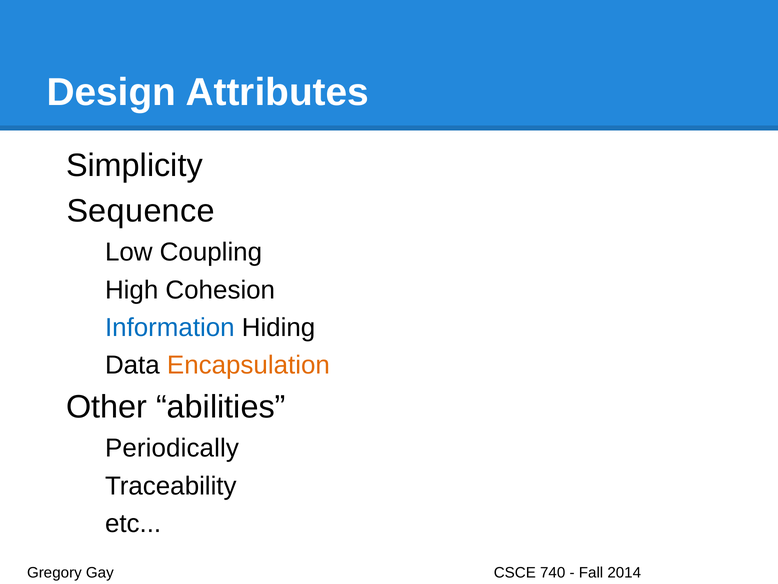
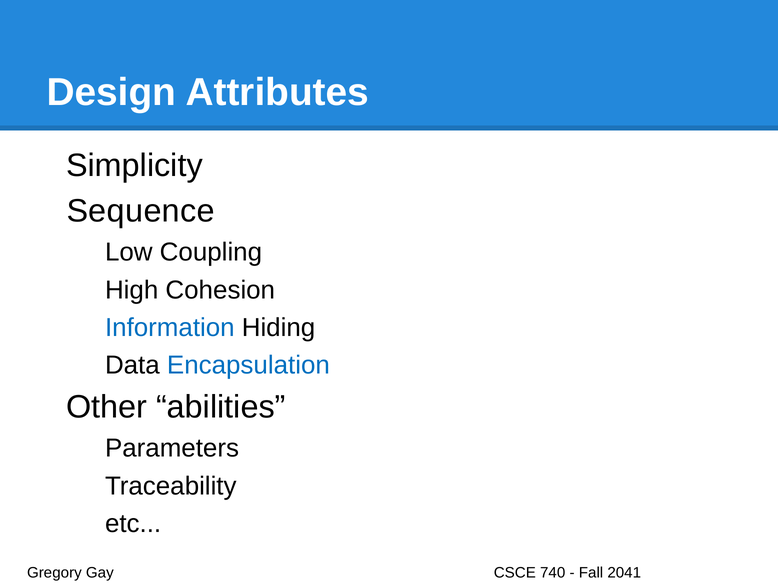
Encapsulation colour: orange -> blue
Periodically: Periodically -> Parameters
2014: 2014 -> 2041
